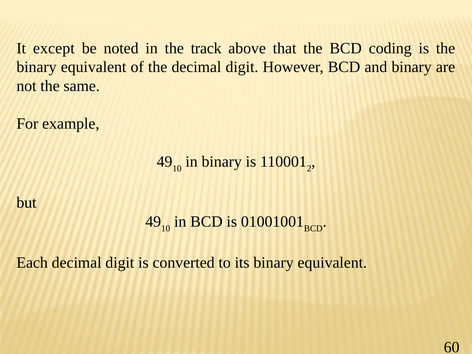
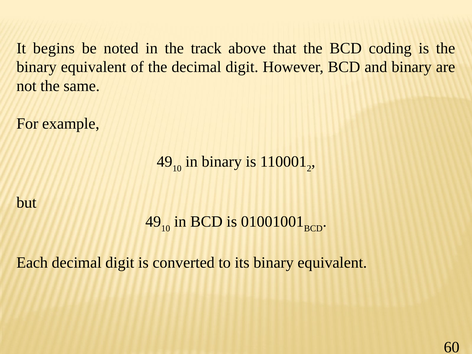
except: except -> begins
